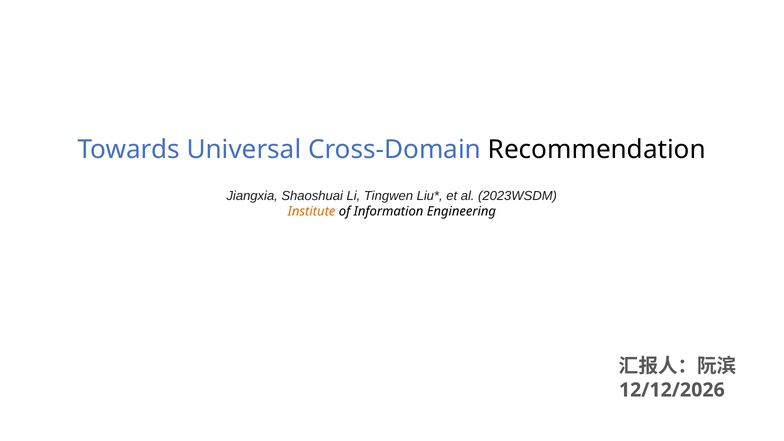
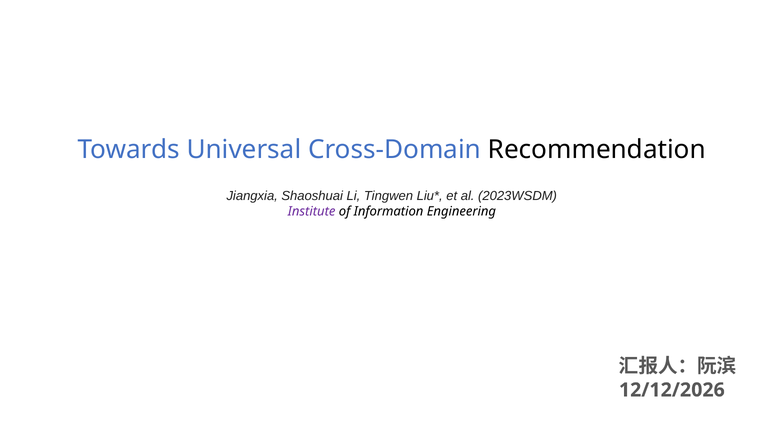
Institute colour: orange -> purple
